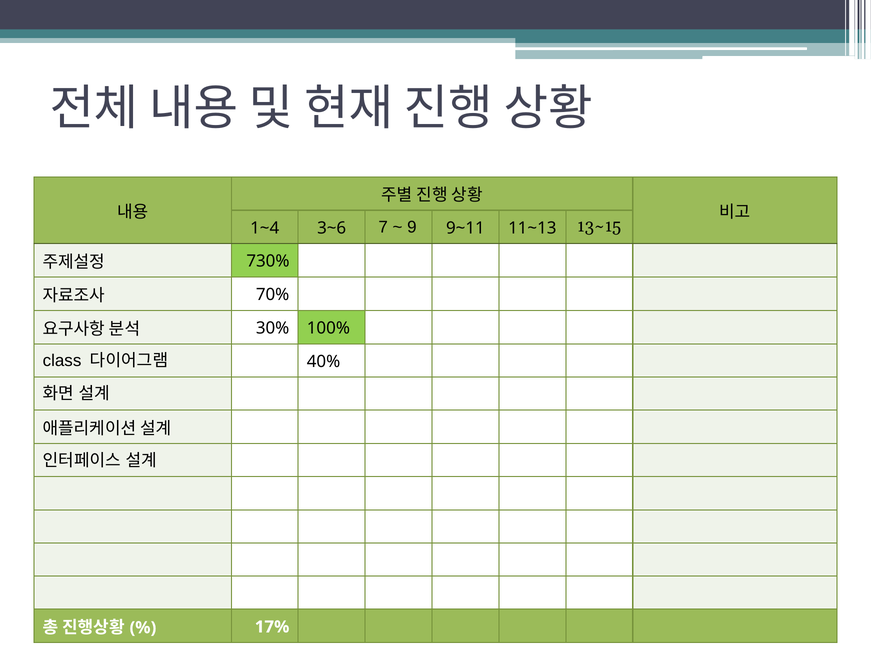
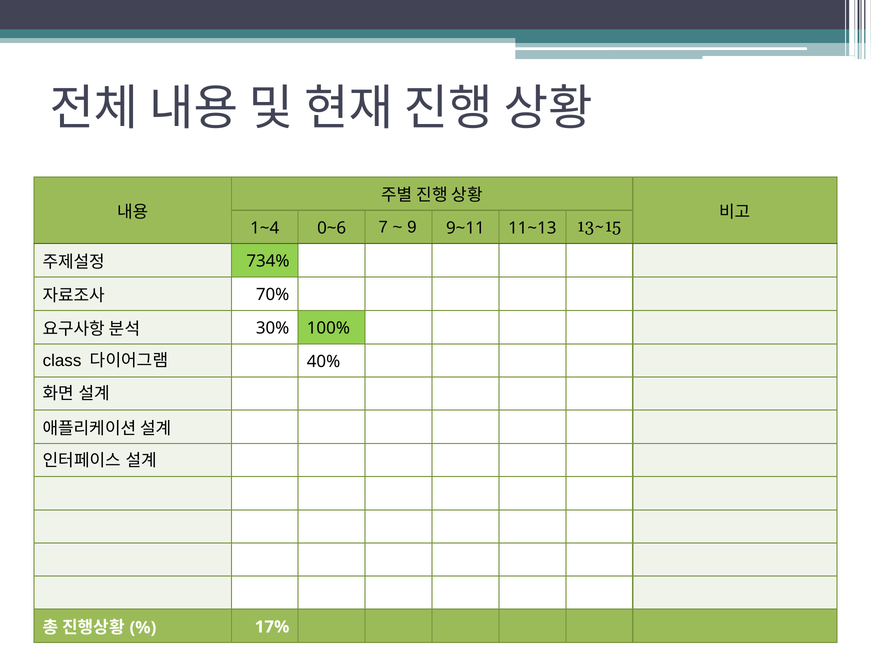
3~6: 3~6 -> 0~6
730%: 730% -> 734%
